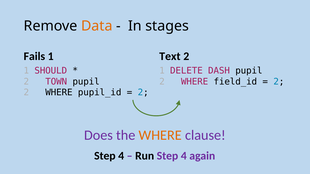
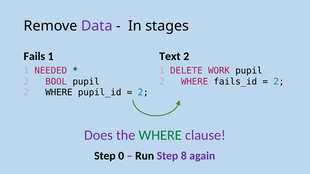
Data colour: orange -> purple
SHOULD: SHOULD -> NEEDED
DASH: DASH -> WORK
TOWN: TOWN -> BOOL
field_id: field_id -> fails_id
WHERE at (160, 136) colour: orange -> green
4 at (121, 156): 4 -> 0
4 at (184, 156): 4 -> 8
